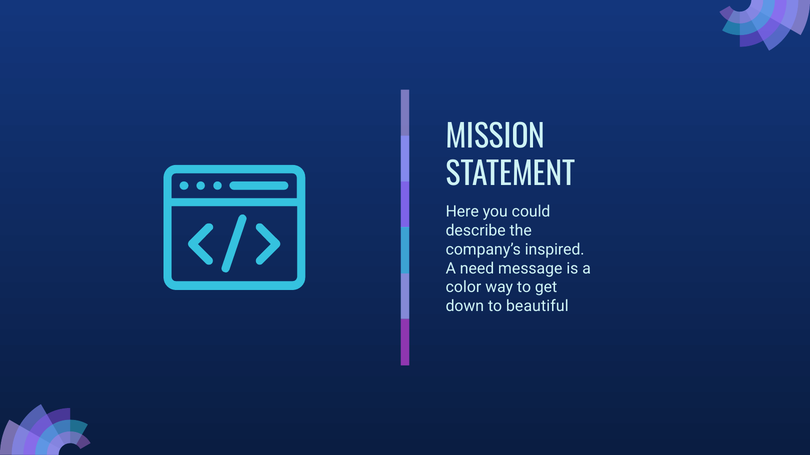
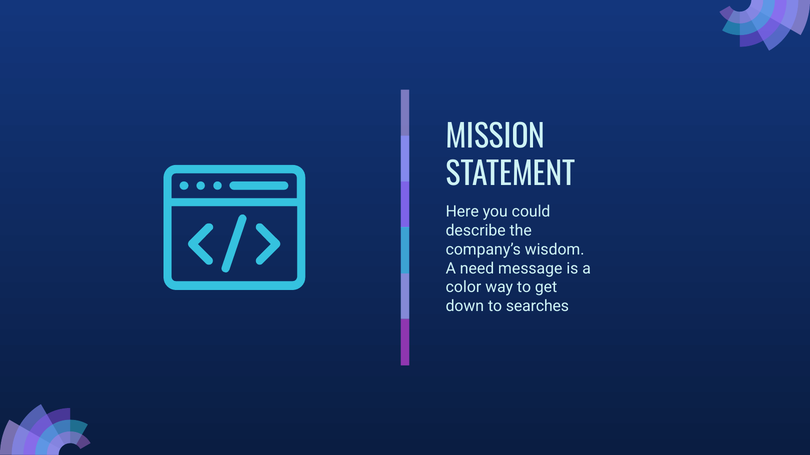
inspired: inspired -> wisdom
beautiful: beautiful -> searches
